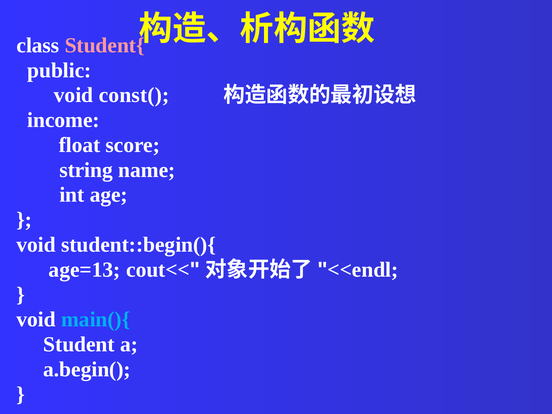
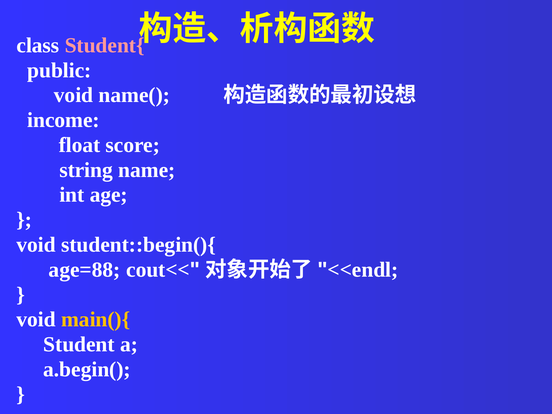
const(: const( -> name(
age=13: age=13 -> age=88
main(){ colour: light blue -> yellow
